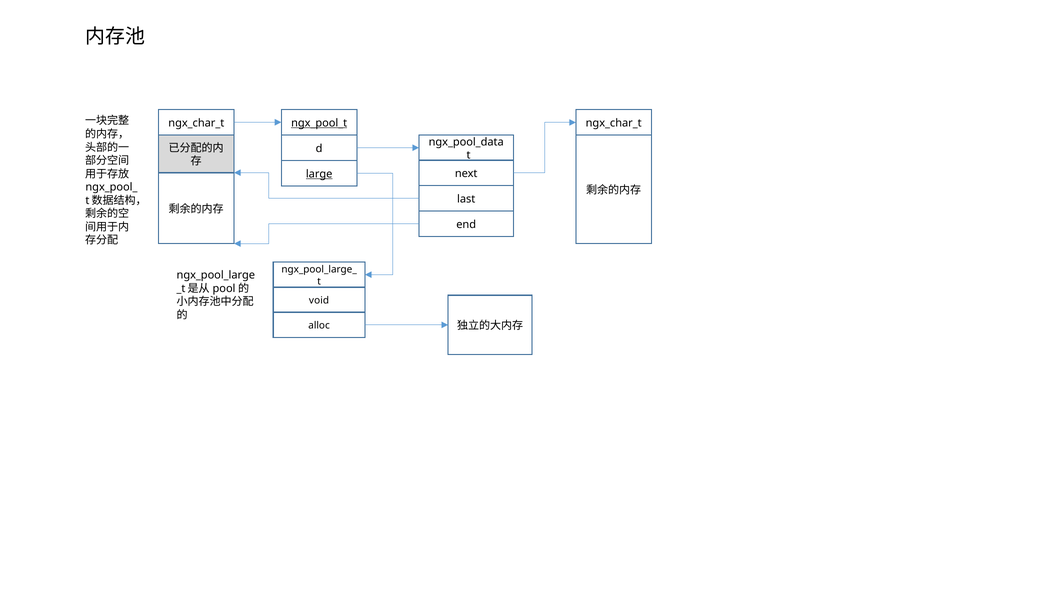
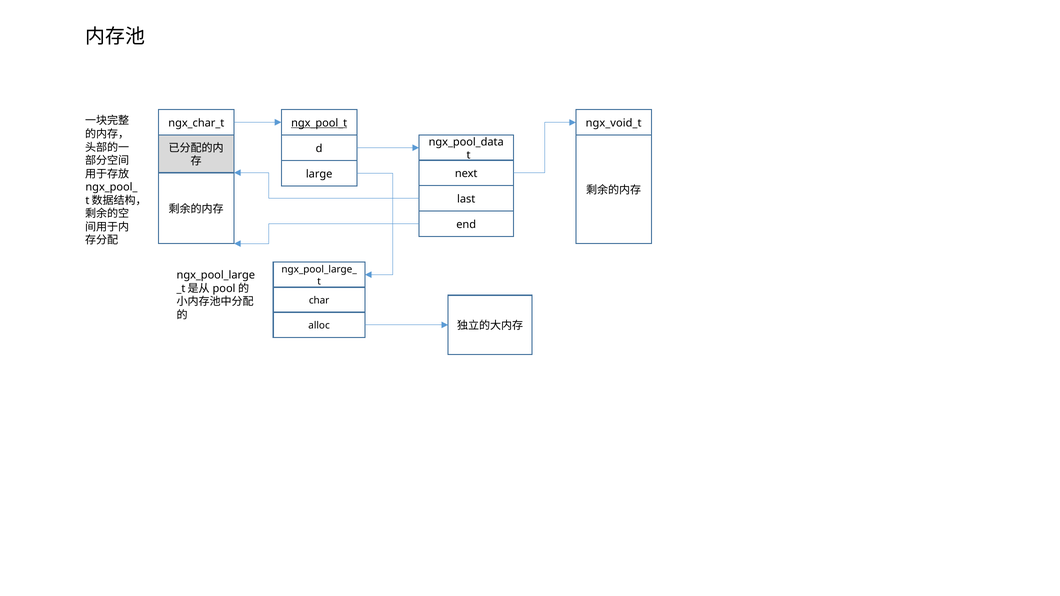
ngx_char_t at (614, 123): ngx_char_t -> ngx_void_t
large underline: present -> none
void: void -> char
